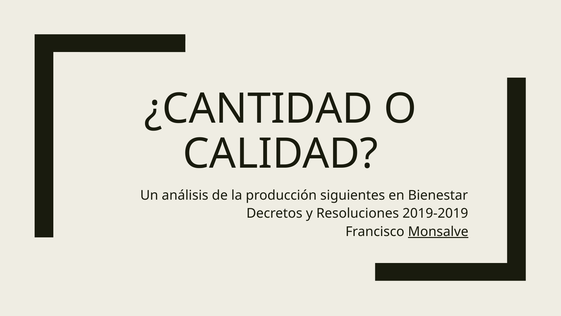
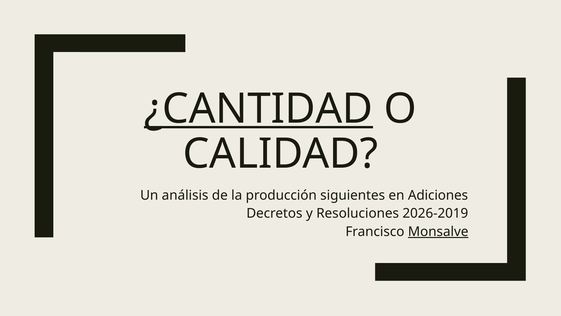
¿CANTIDAD underline: none -> present
Bienestar: Bienestar -> Adiciones
2019-2019: 2019-2019 -> 2026-2019
